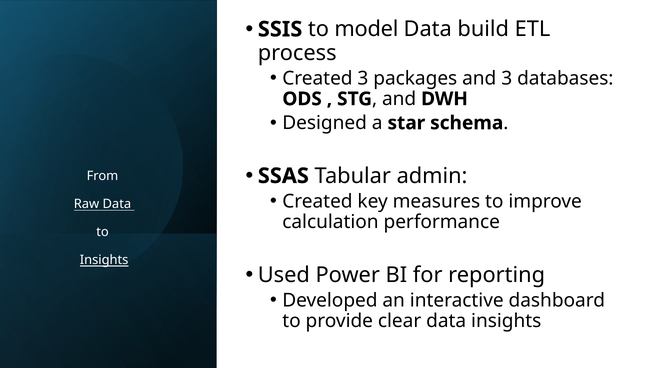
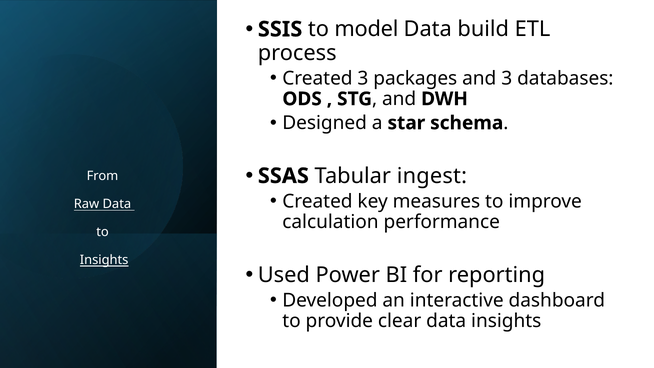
admin: admin -> ingest
